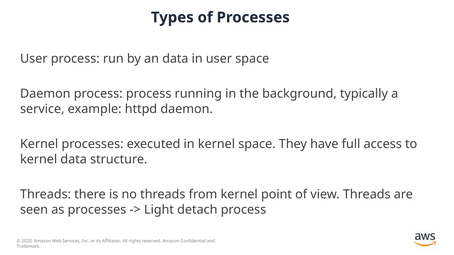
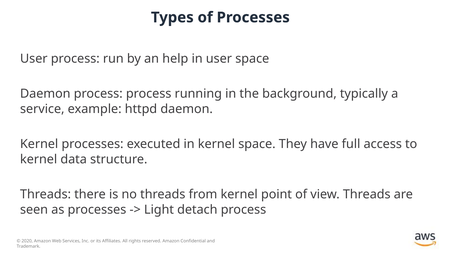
an data: data -> help
